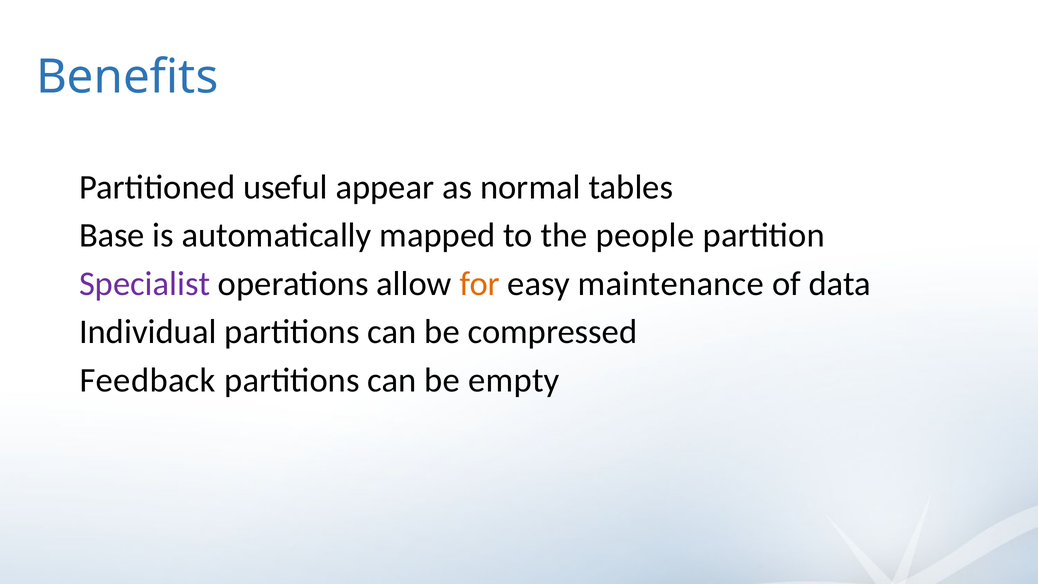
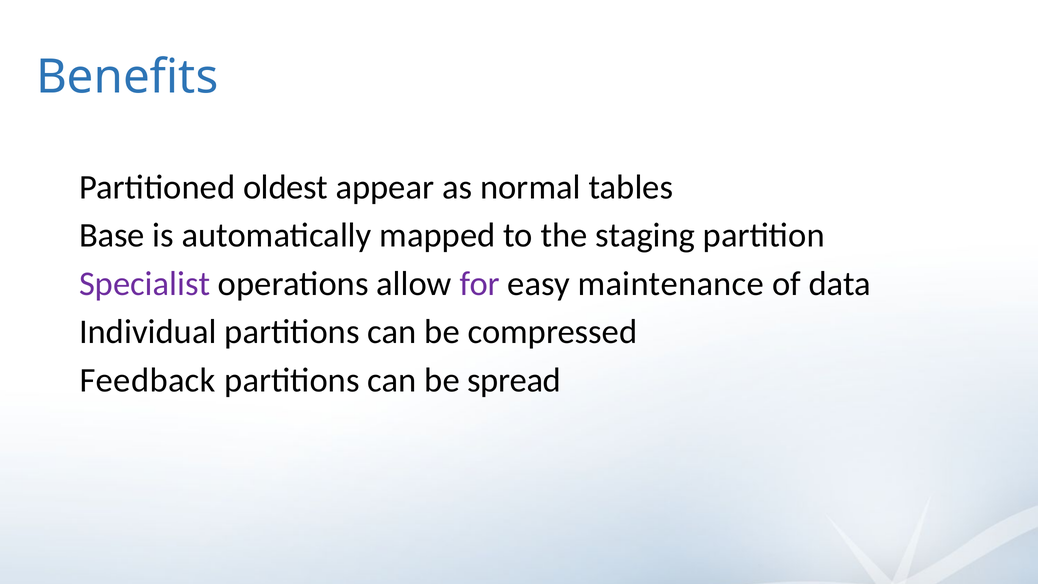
useful: useful -> oldest
people: people -> staging
for colour: orange -> purple
empty: empty -> spread
